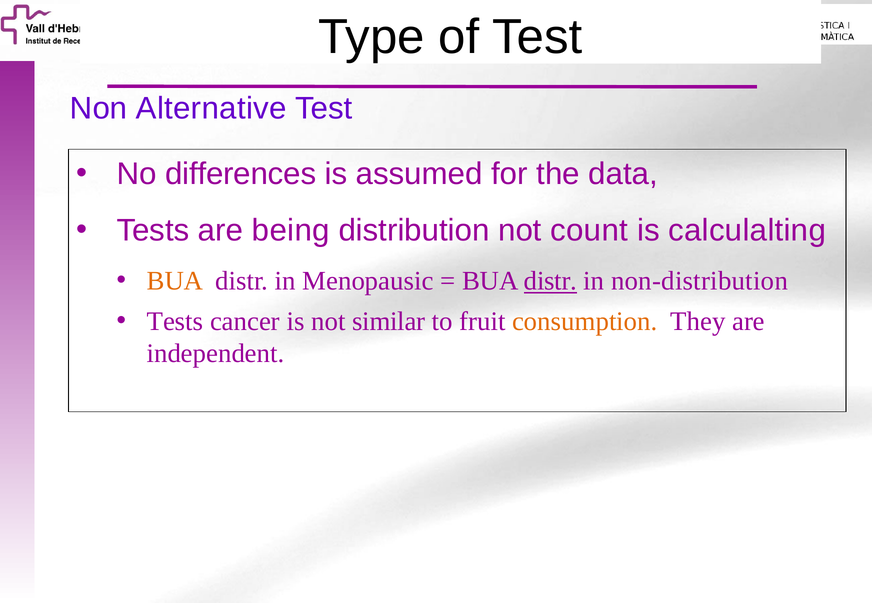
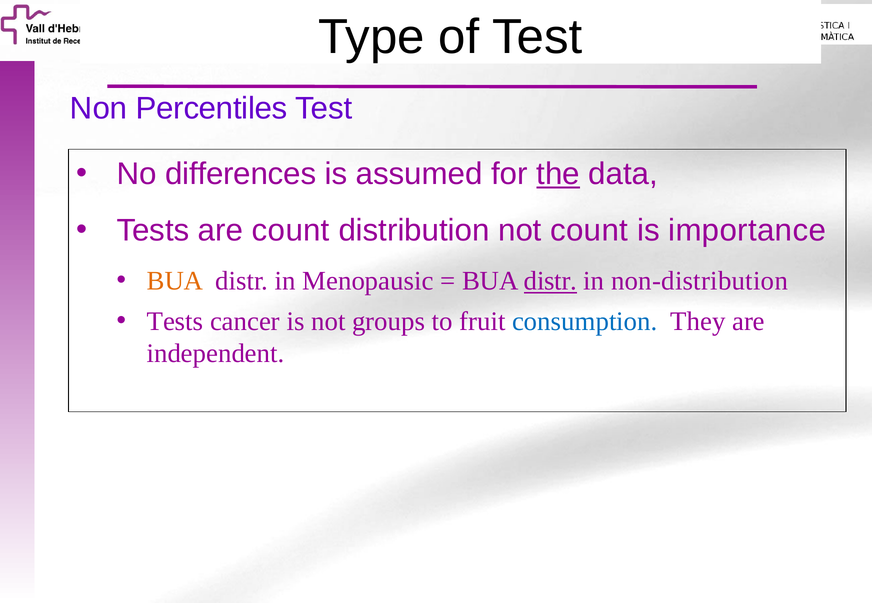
Alternative: Alternative -> Percentiles
the underline: none -> present
are being: being -> count
calculalting: calculalting -> importance
similar: similar -> groups
consumption colour: orange -> blue
